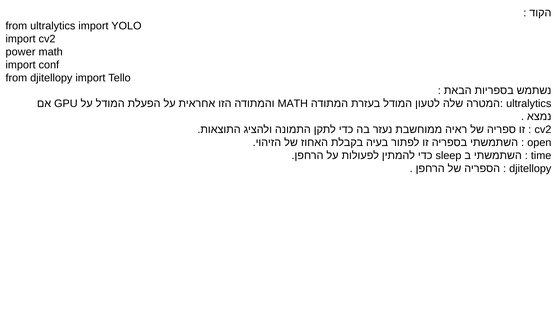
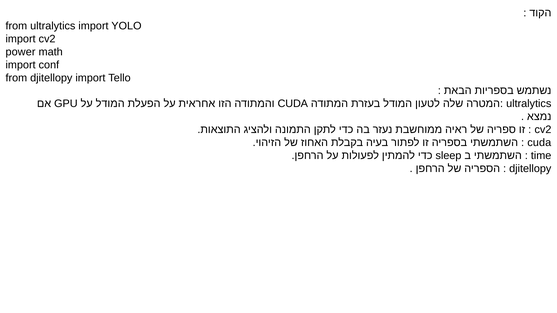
MATH at (293, 104): MATH -> CUDA
open at (539, 143): open -> cuda
